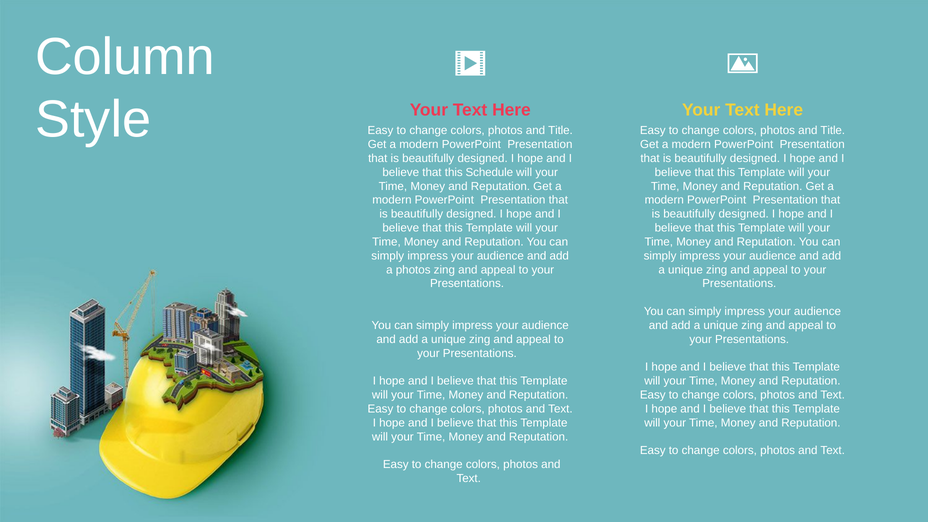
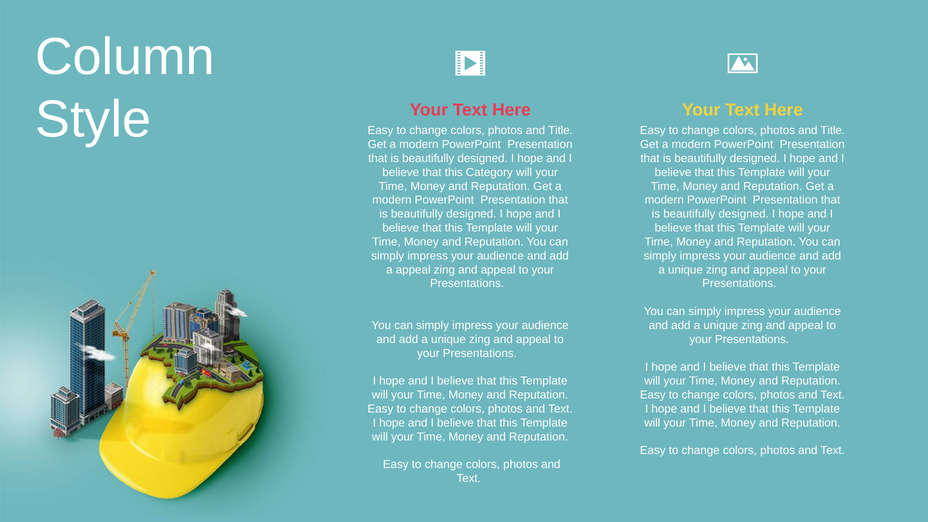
Schedule: Schedule -> Category
a photos: photos -> appeal
